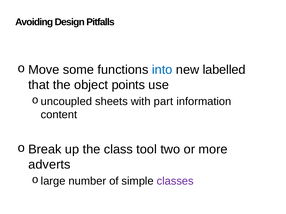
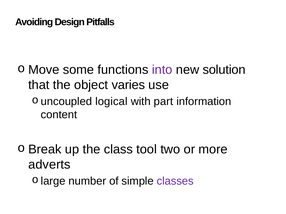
into colour: blue -> purple
labelled: labelled -> solution
points: points -> varies
sheets: sheets -> logical
